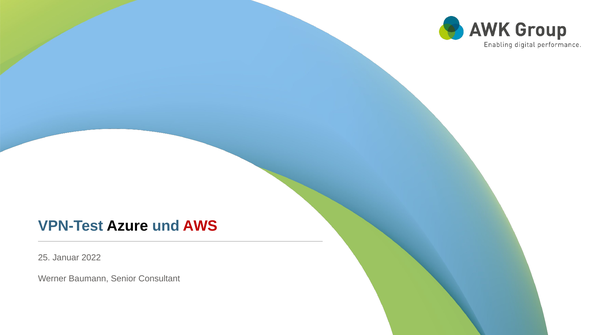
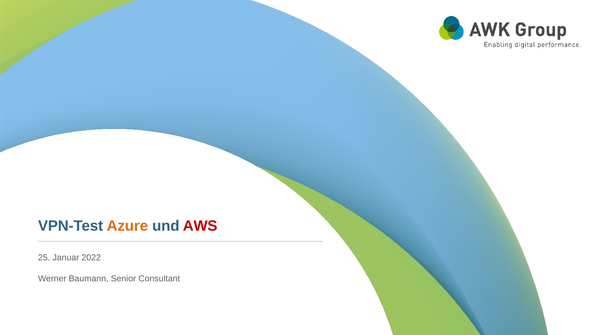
Azure colour: black -> orange
